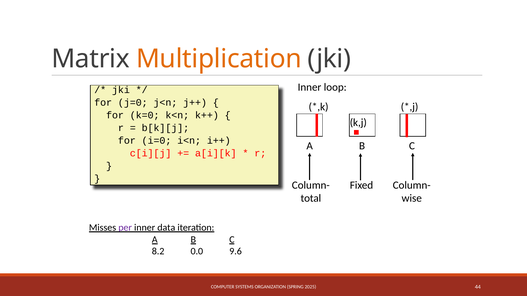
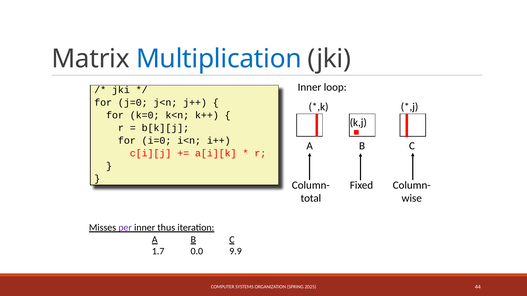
Multiplication colour: orange -> blue
data: data -> thus
8.2: 8.2 -> 1.7
9.6: 9.6 -> 9.9
